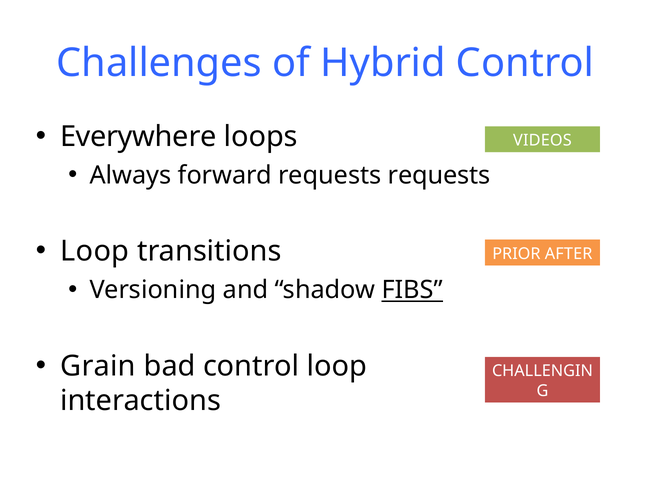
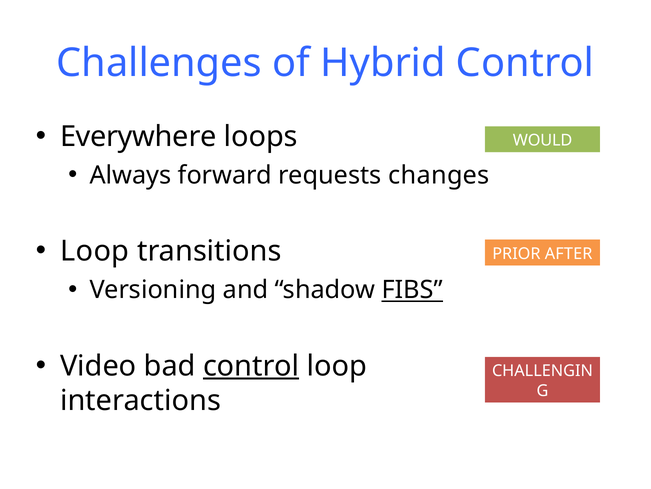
VIDEOS: VIDEOS -> WOULD
requests requests: requests -> changes
Grain: Grain -> Video
control at (251, 366) underline: none -> present
